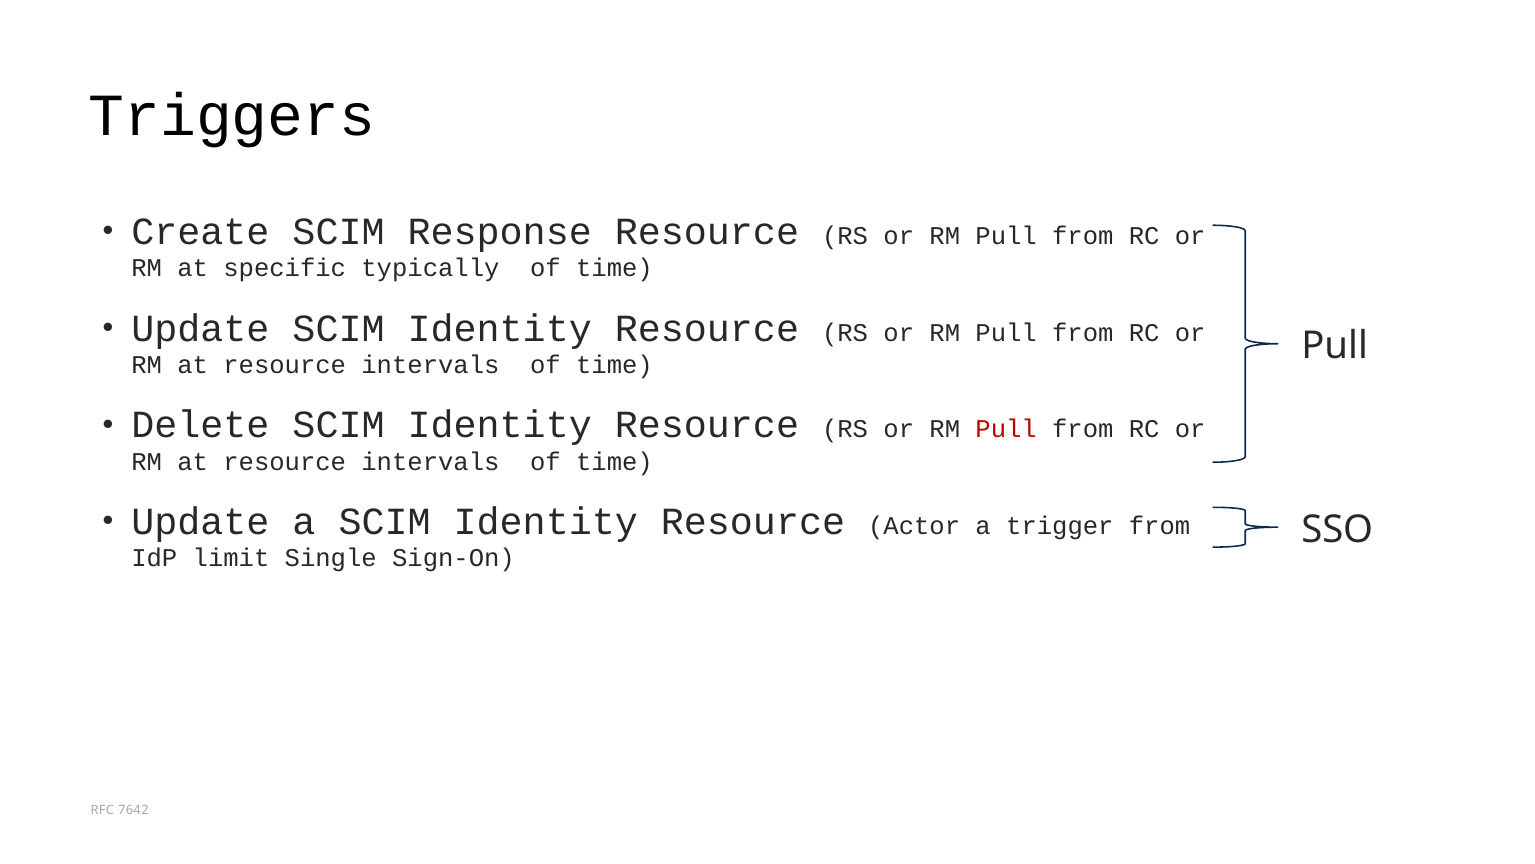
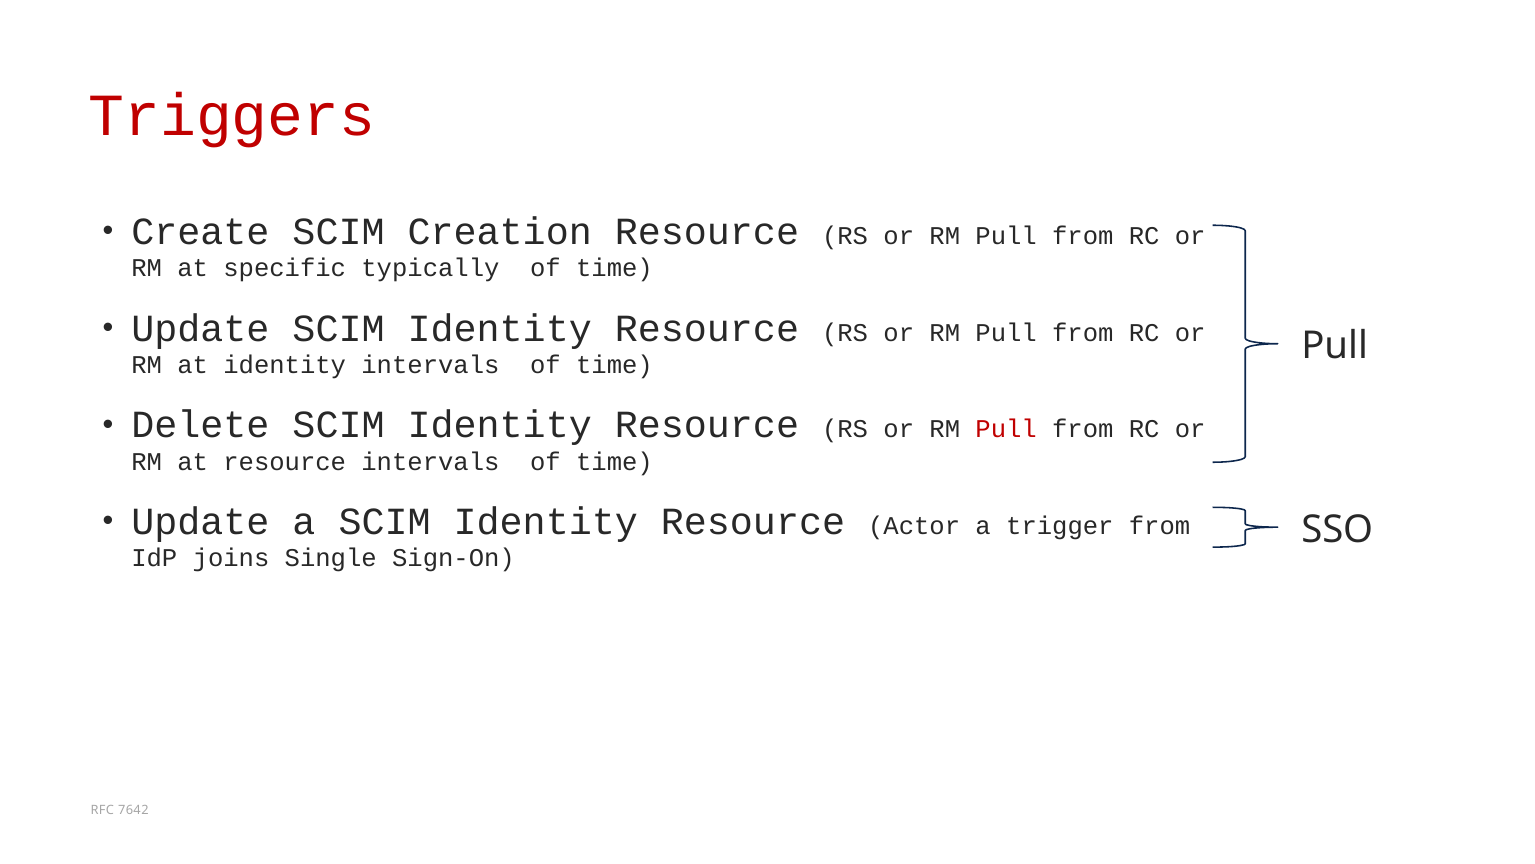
Triggers colour: black -> red
Response: Response -> Creation
resource at (285, 365): resource -> identity
limit: limit -> joins
